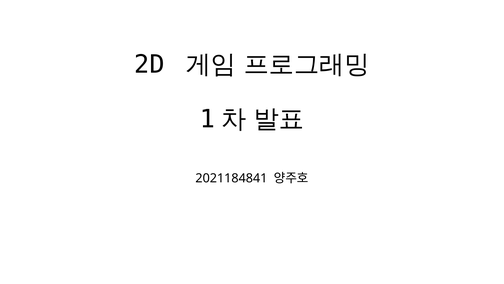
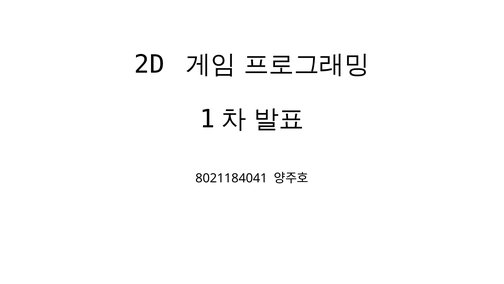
2021184841: 2021184841 -> 8021184041
